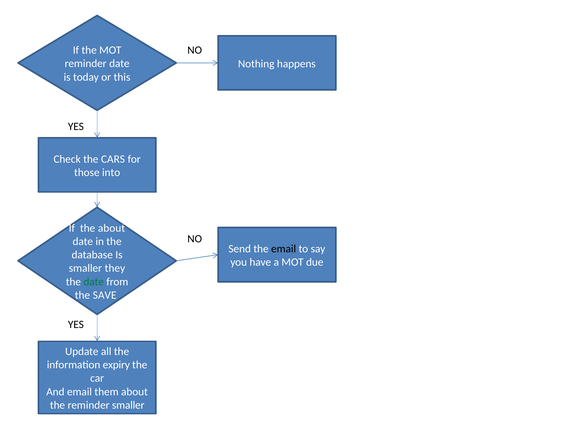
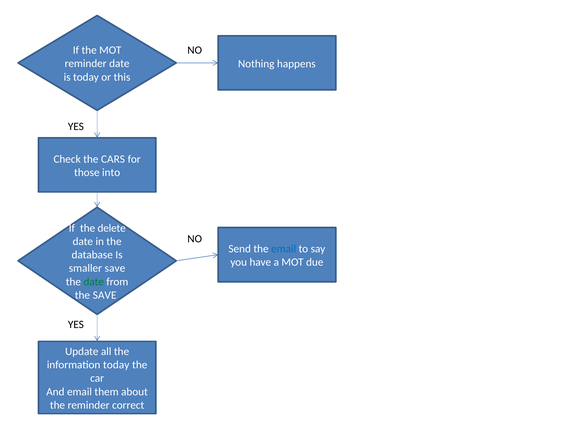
the about: about -> delete
email at (284, 249) colour: black -> blue
smaller they: they -> save
information expiry: expiry -> today
reminder smaller: smaller -> correct
